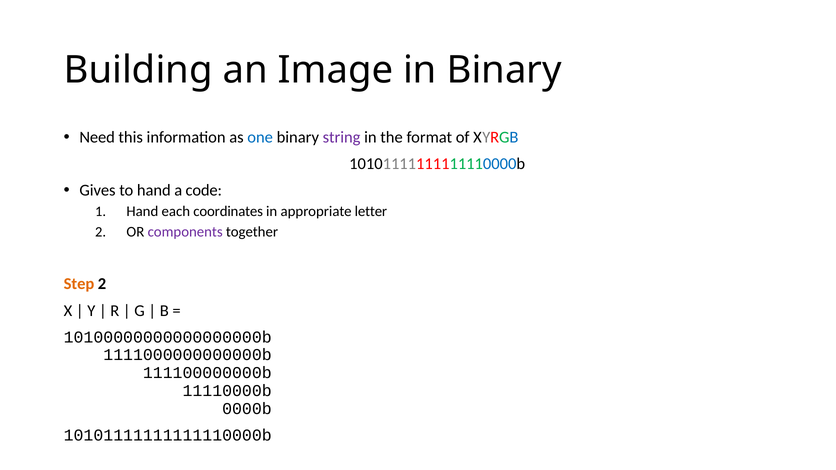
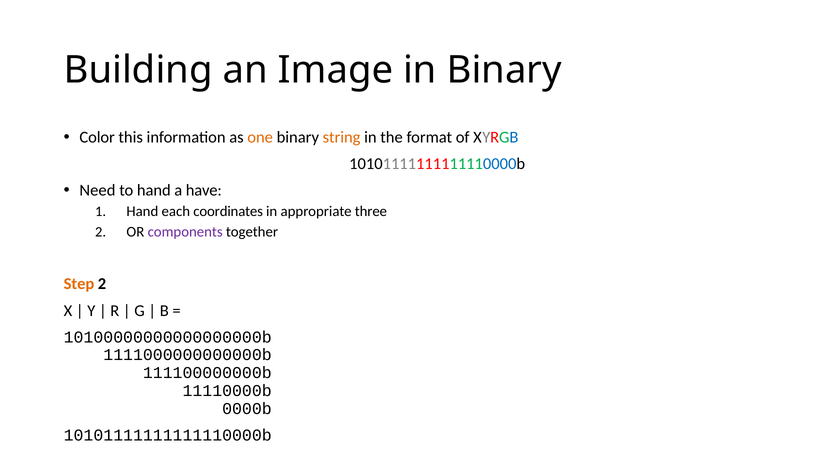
Need: Need -> Color
one colour: blue -> orange
string colour: purple -> orange
Gives: Gives -> Need
code: code -> have
letter: letter -> three
